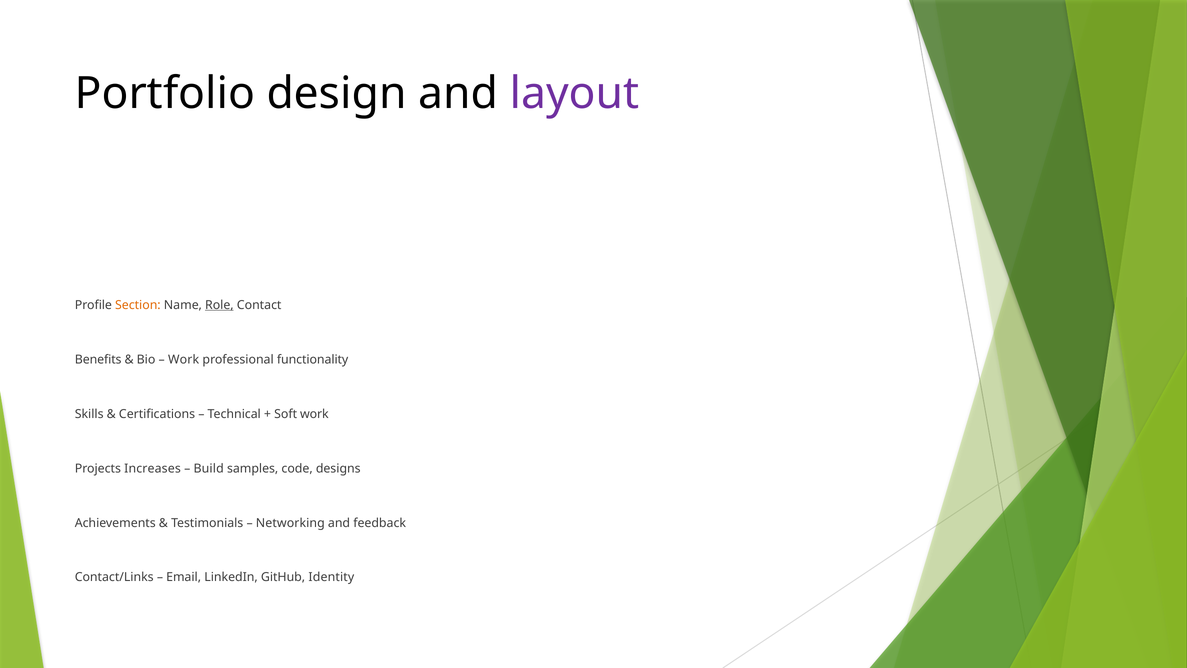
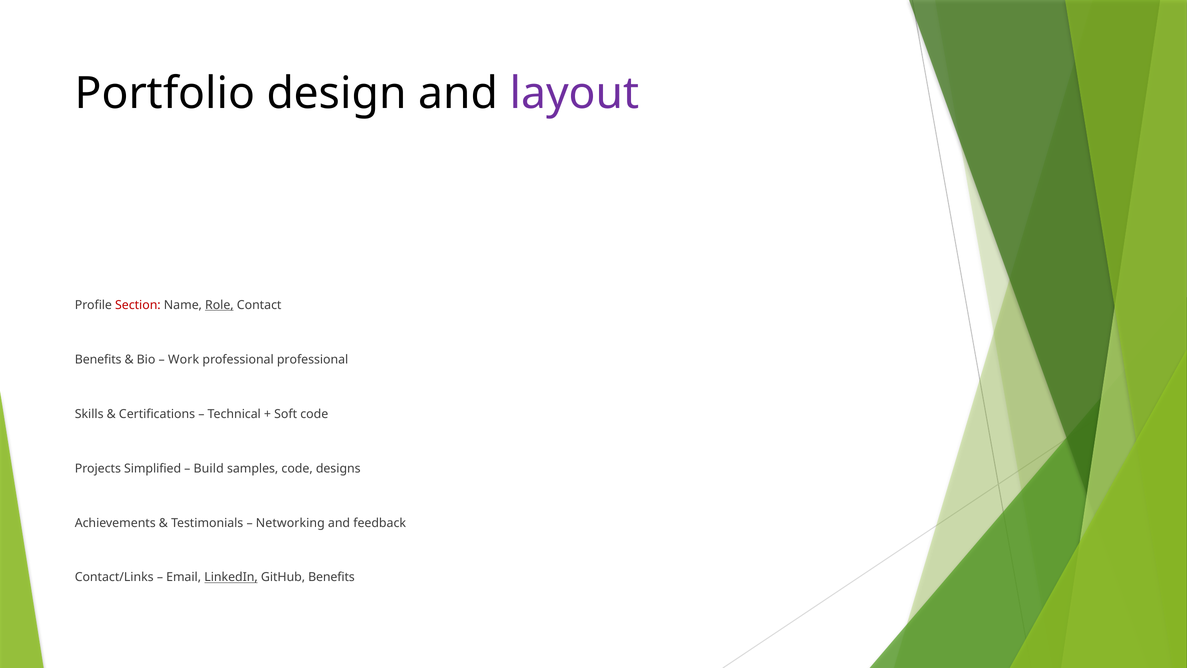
Section colour: orange -> red
professional functionality: functionality -> professional
Soft work: work -> code
Increases: Increases -> Simplified
LinkedIn underline: none -> present
GitHub Identity: Identity -> Benefits
